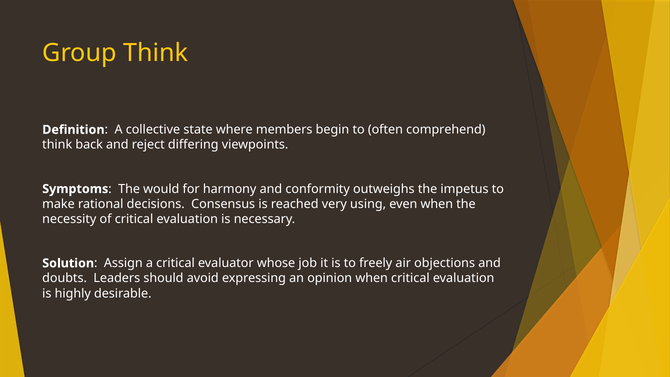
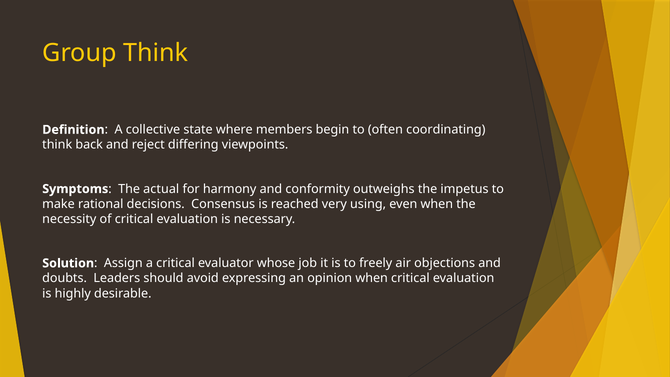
comprehend: comprehend -> coordinating
would: would -> actual
